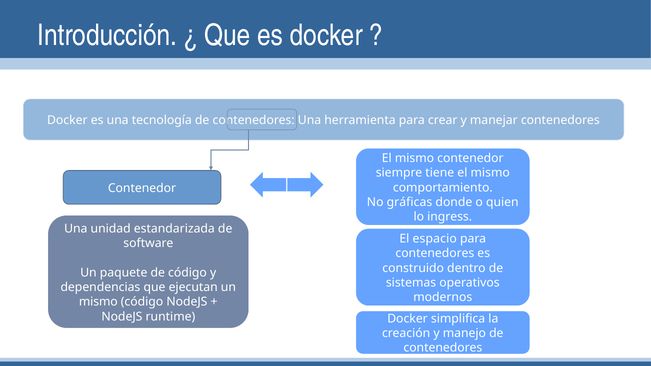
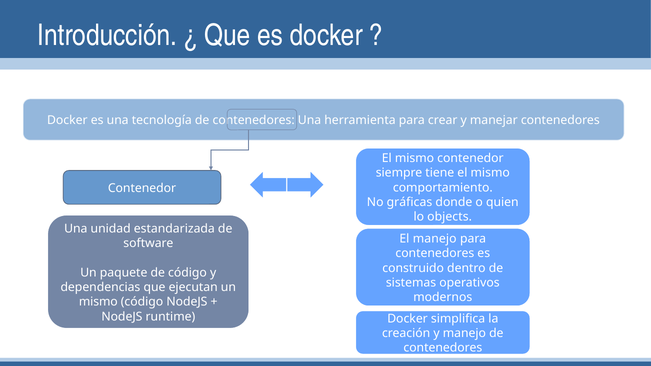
ingress: ingress -> objects
El espacio: espacio -> manejo
